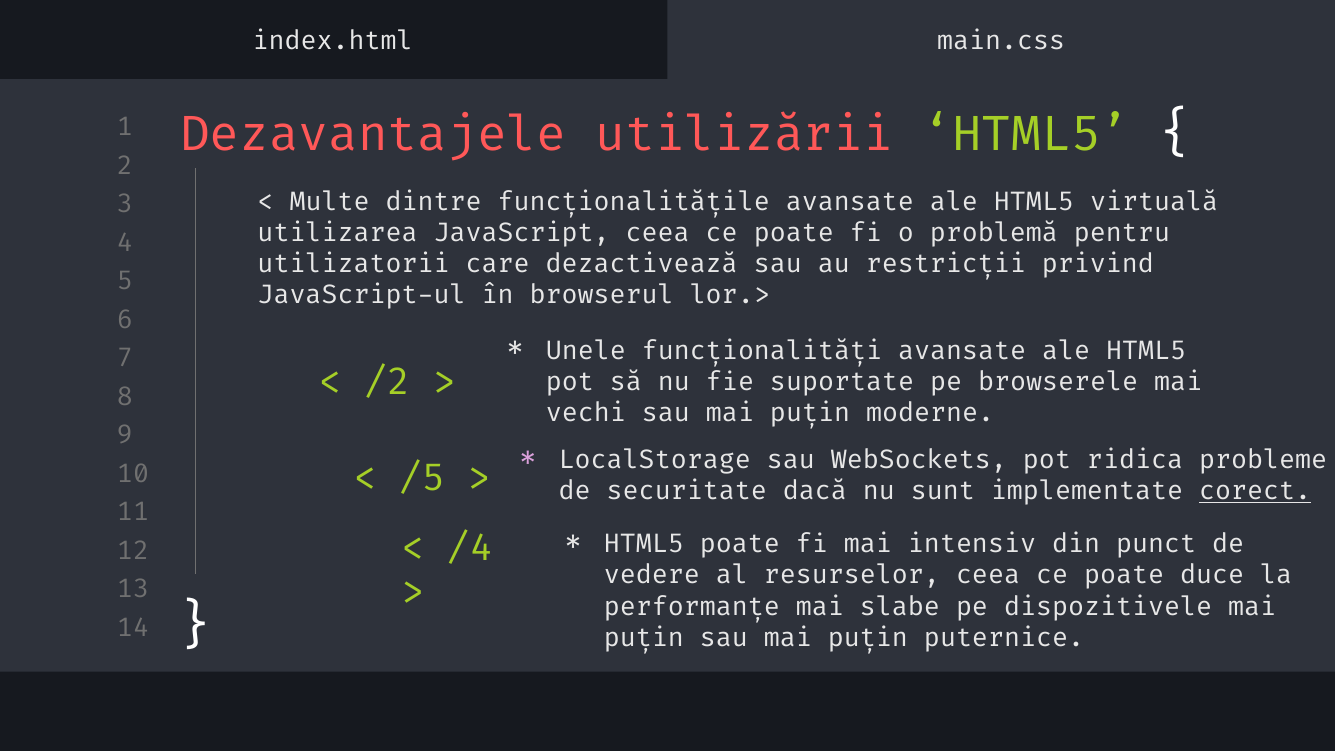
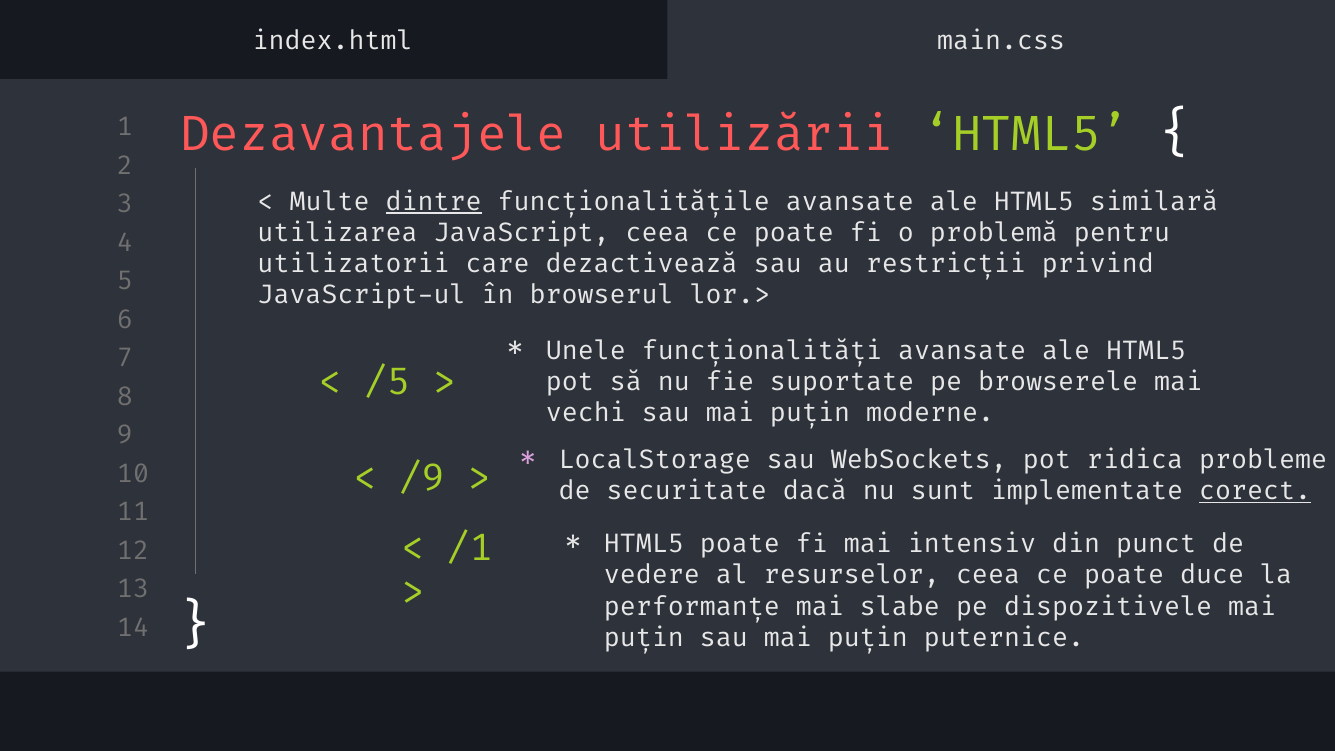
dintre underline: none -> present
virtuală: virtuală -> similară
/2: /2 -> /5
/5: /5 -> /9
/4: /4 -> /1
